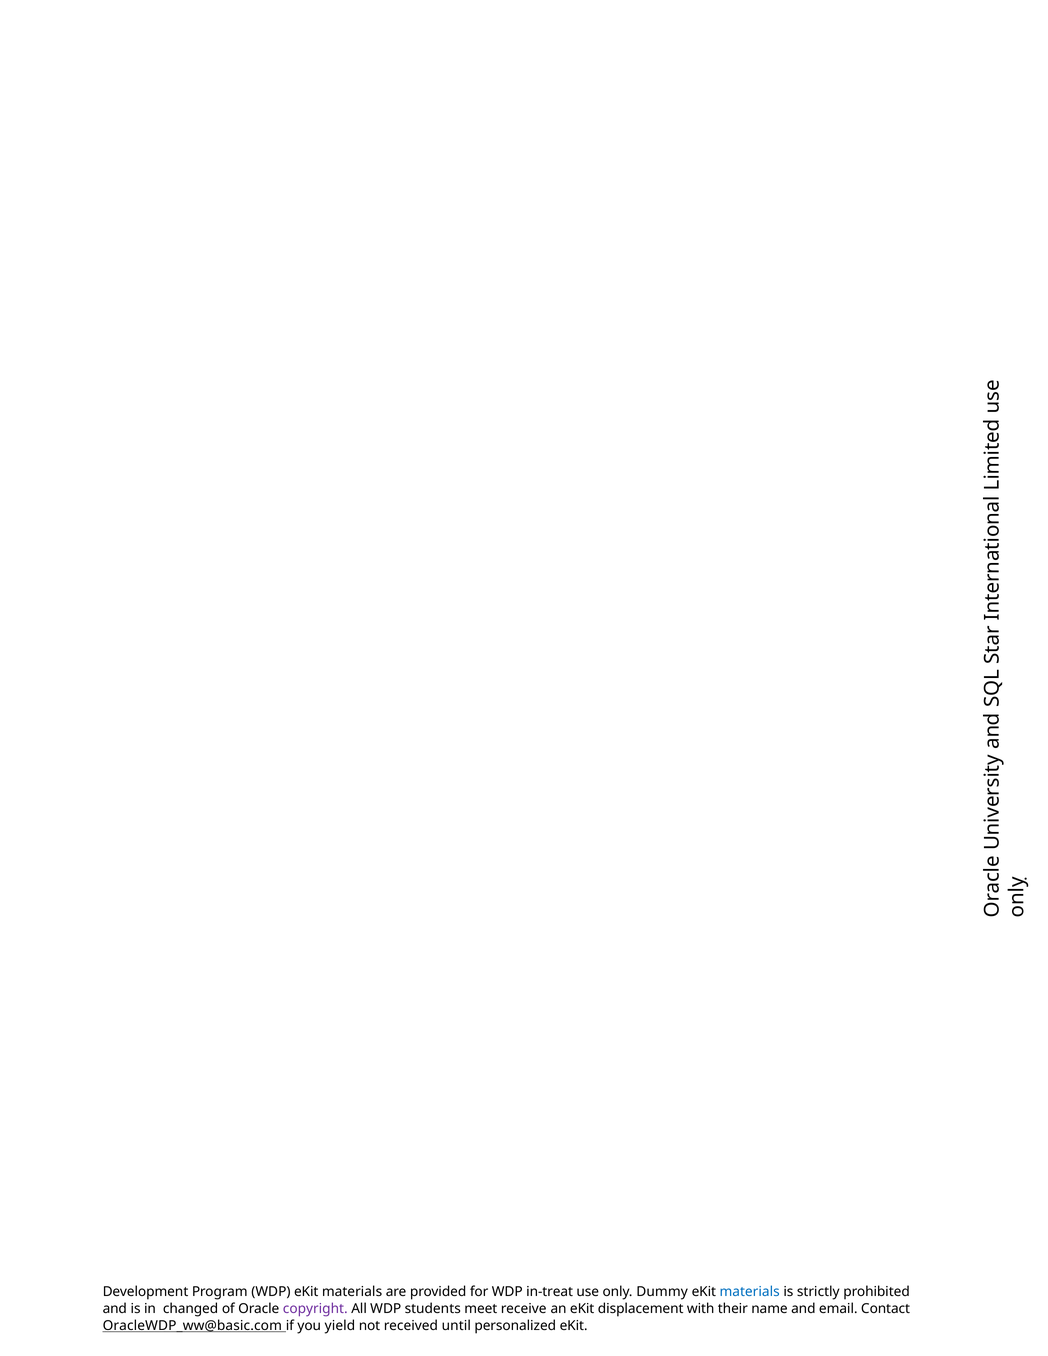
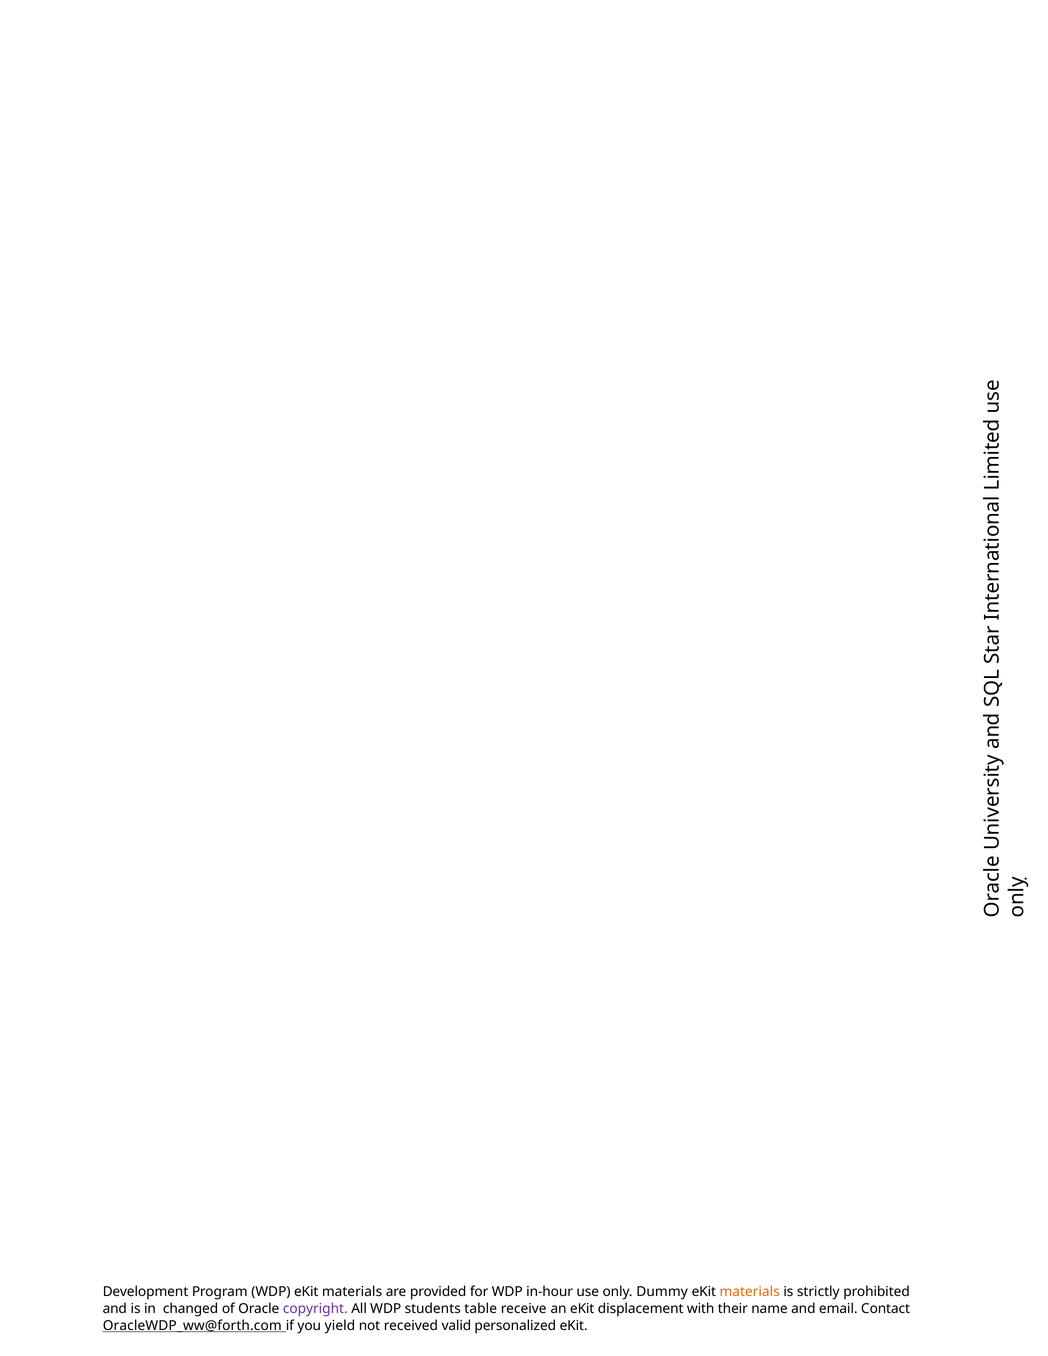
in-treat: in-treat -> in-hour
materials at (750, 1292) colour: blue -> orange
meet: meet -> table
OracleWDP_ww@basic.com: OracleWDP_ww@basic.com -> OracleWDP_ww@forth.com
until: until -> valid
